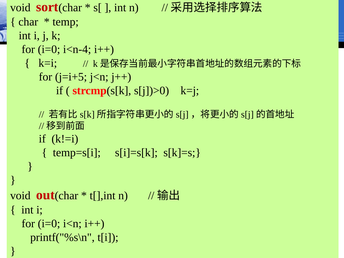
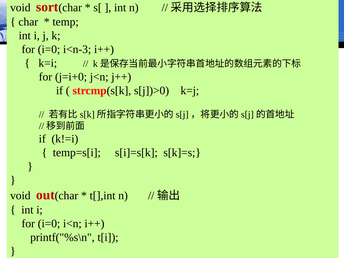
i<n-4: i<n-4 -> i<n-3
j=i+5: j=i+5 -> j=i+0
